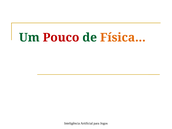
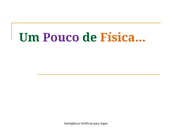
Pouco colour: red -> purple
